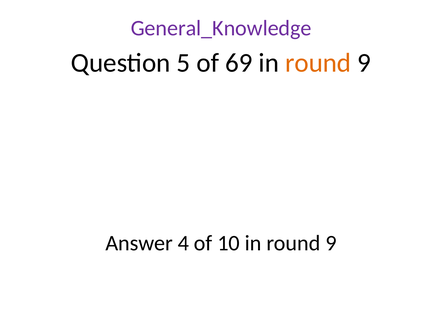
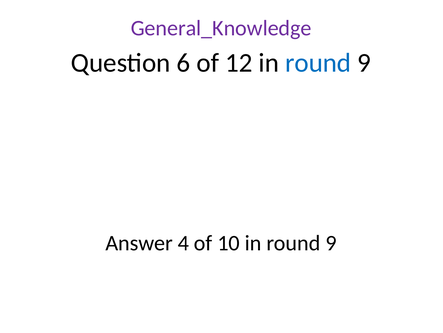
5: 5 -> 6
69: 69 -> 12
round at (318, 63) colour: orange -> blue
